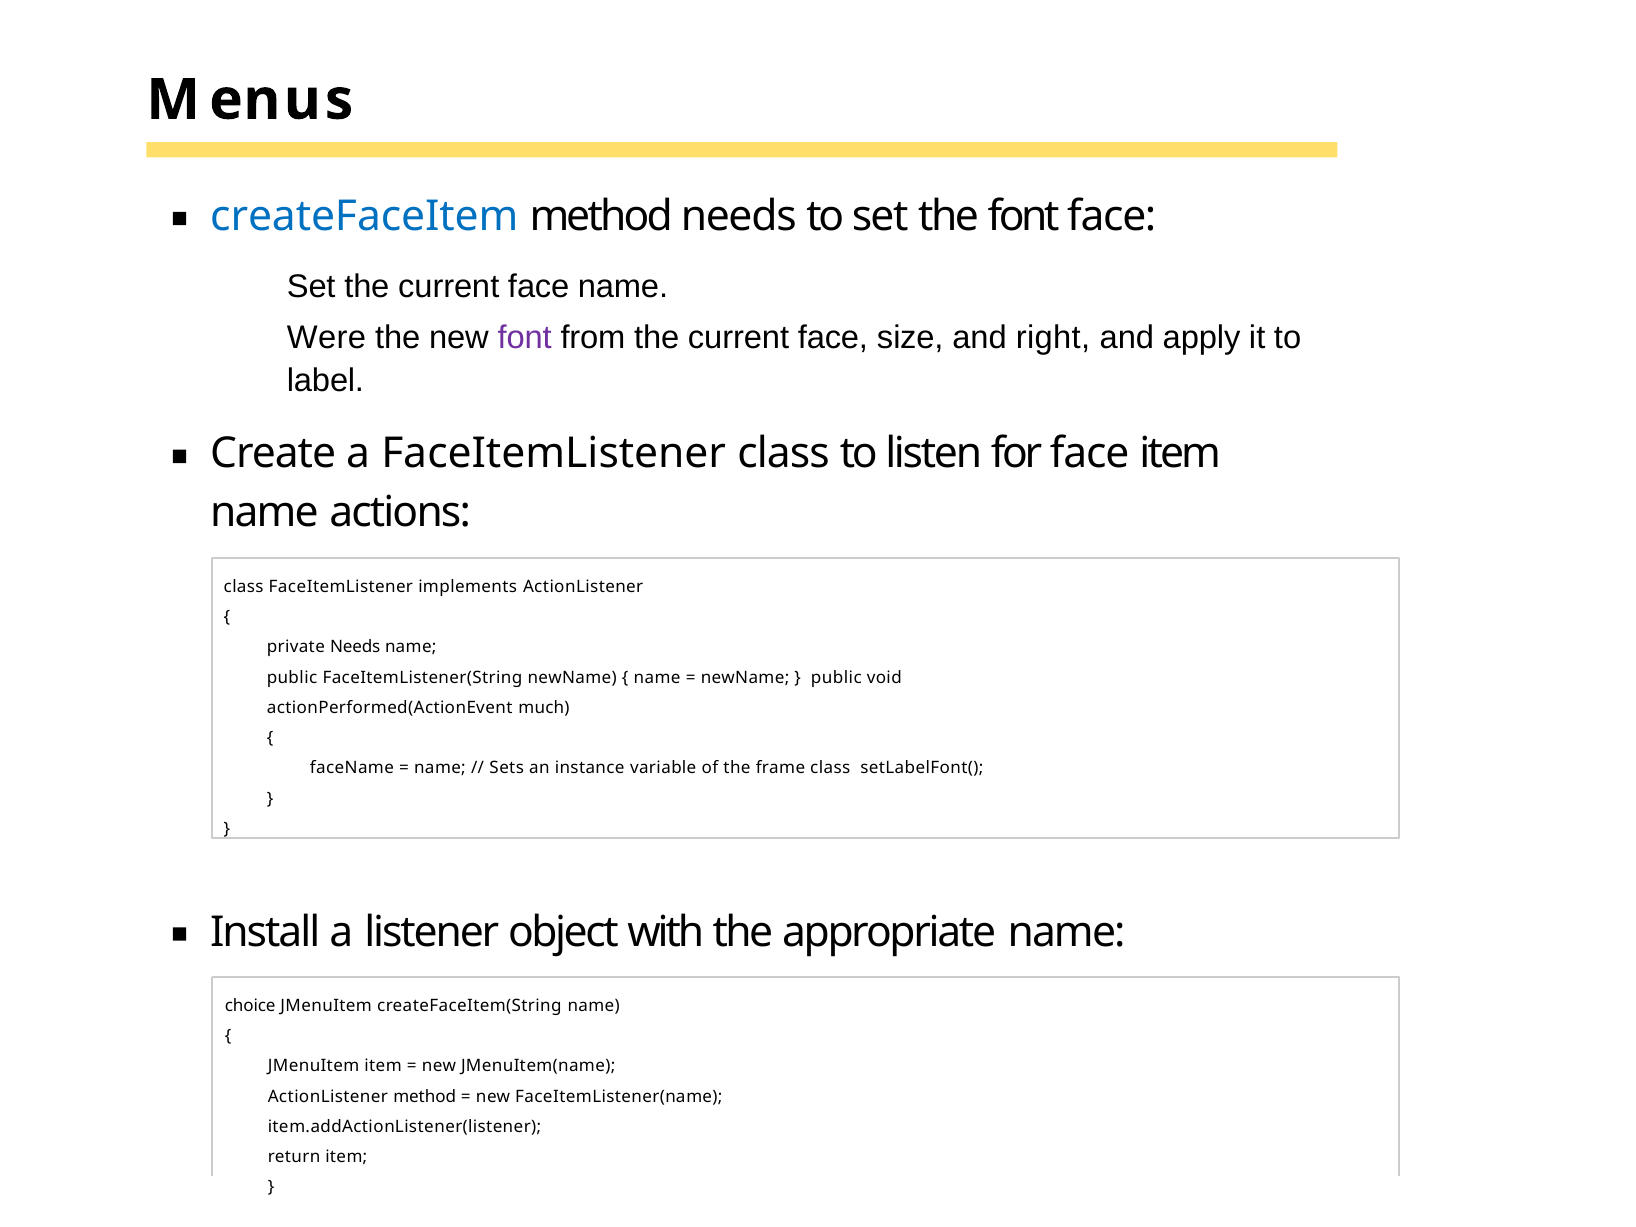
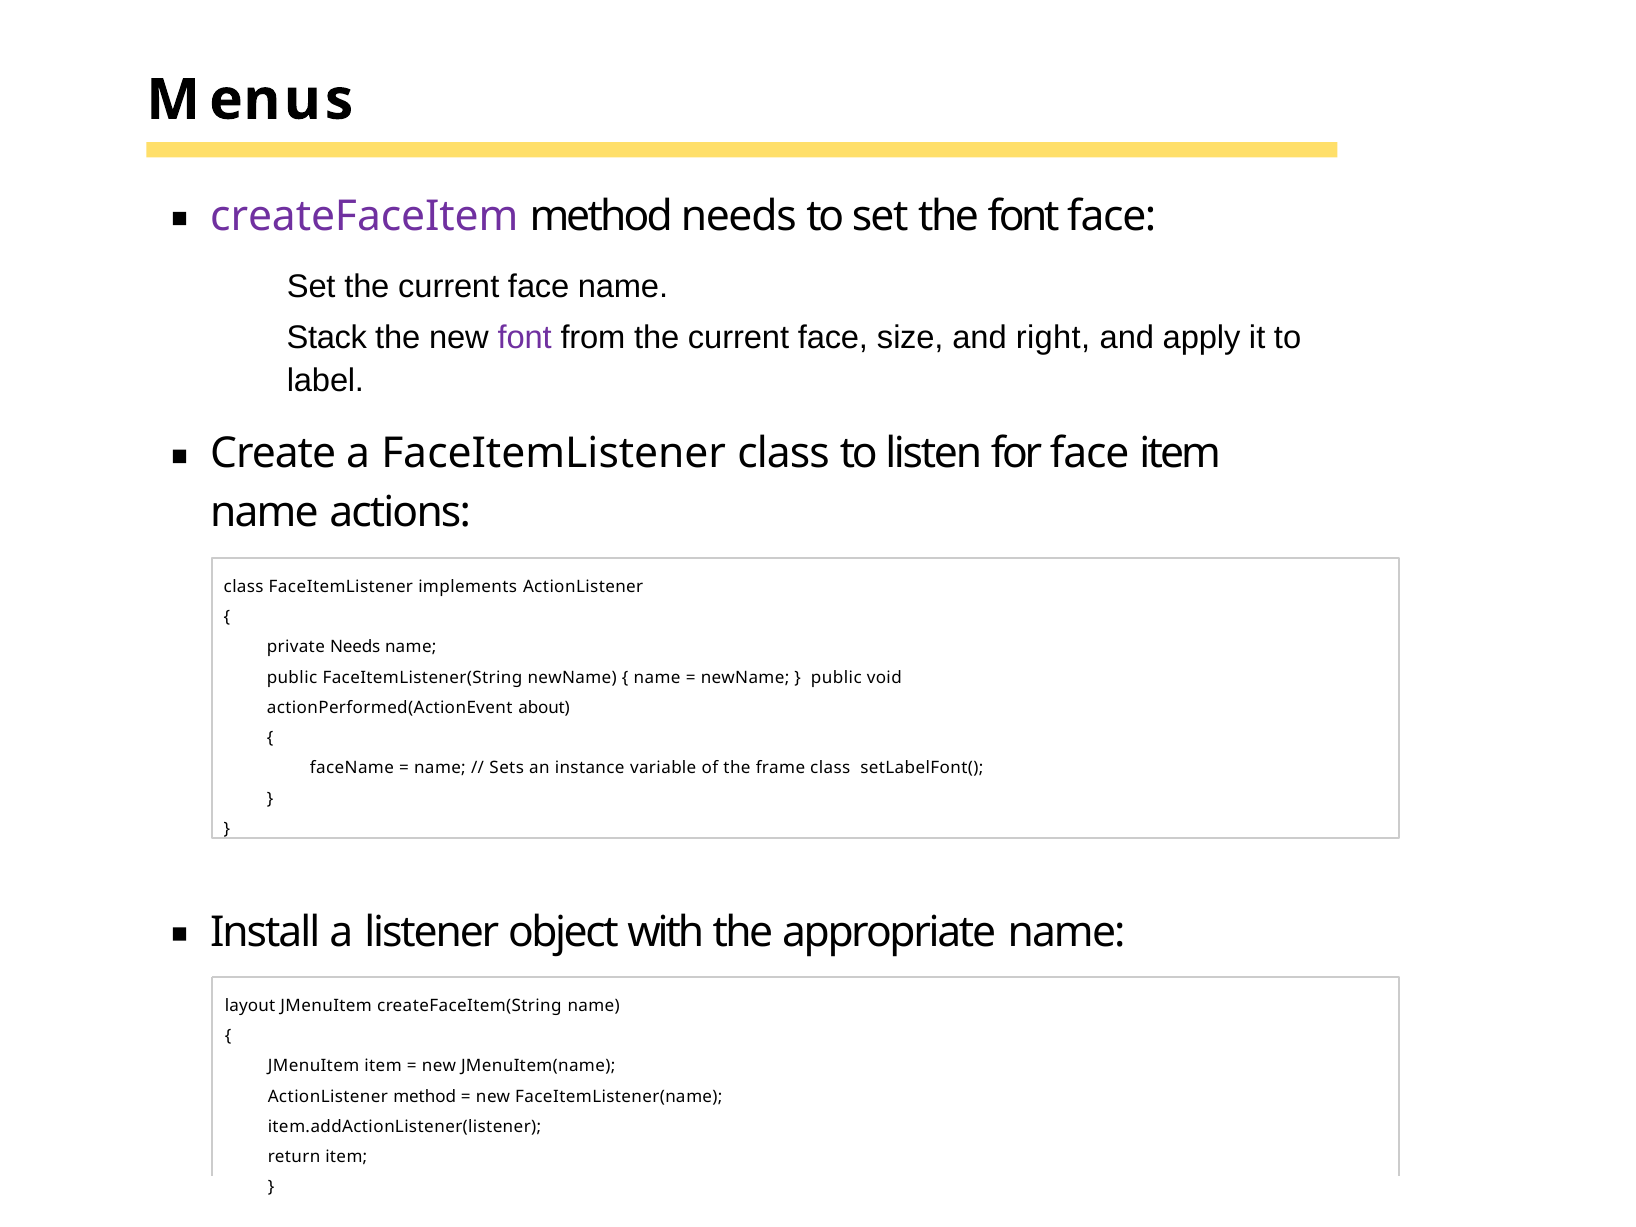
createFaceItem colour: blue -> purple
Were: Were -> Stack
much: much -> about
choice: choice -> layout
